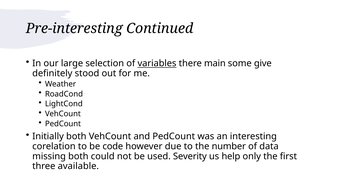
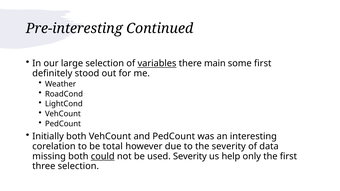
some give: give -> first
code: code -> total
the number: number -> severity
could underline: none -> present
three available: available -> selection
